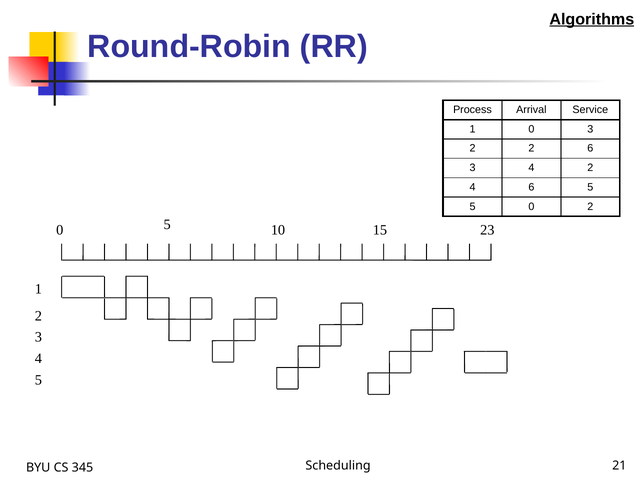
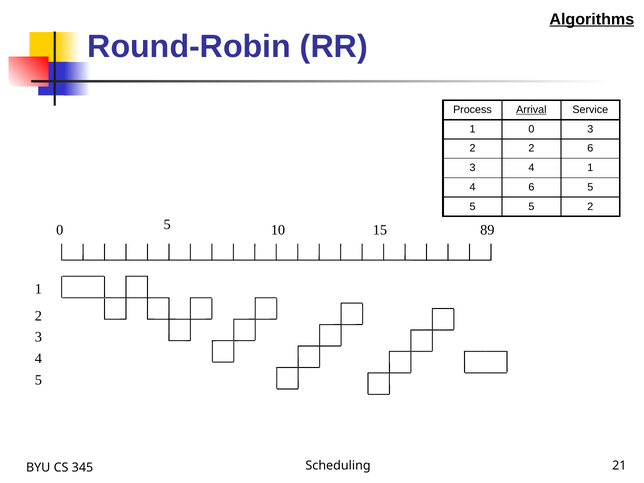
Arrival underline: none -> present
4 2: 2 -> 1
0 at (531, 206): 0 -> 5
23: 23 -> 89
